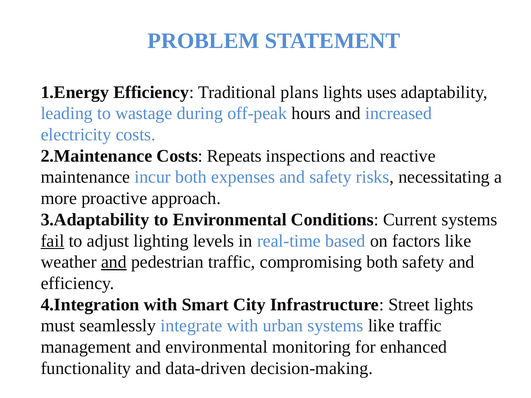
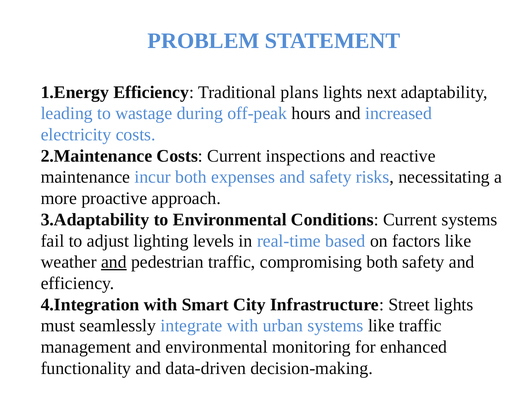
uses: uses -> next
Costs Repeats: Repeats -> Current
fail underline: present -> none
